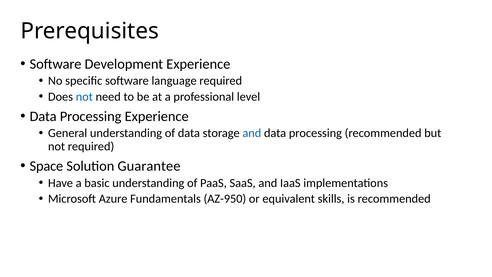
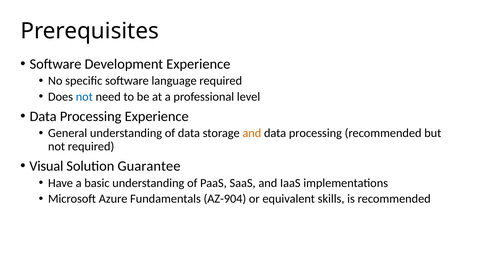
and at (252, 133) colour: blue -> orange
Space: Space -> Visual
AZ-950: AZ-950 -> AZ-904
